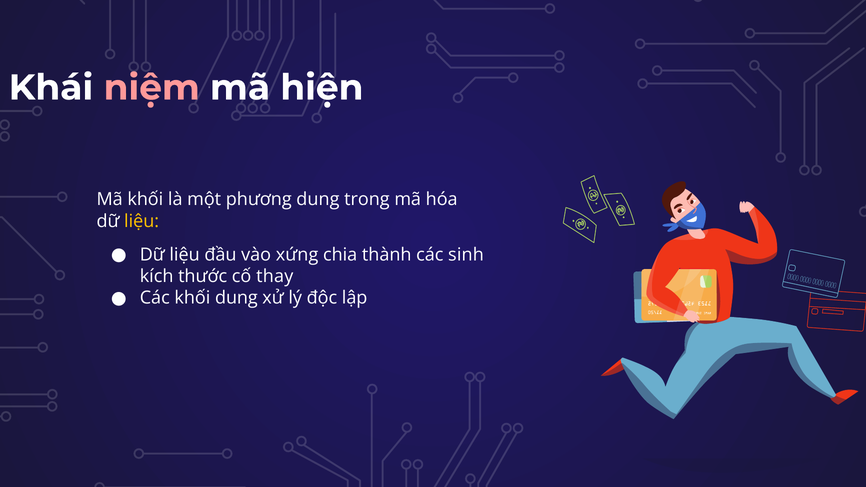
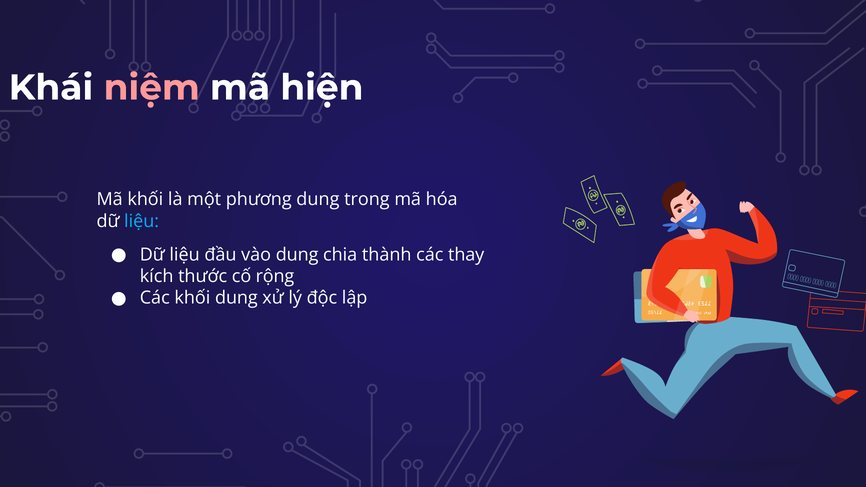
liệu at (142, 221) colour: yellow -> light blue
vào xứng: xứng -> dung
sinh: sinh -> thay
thay: thay -> rộng
